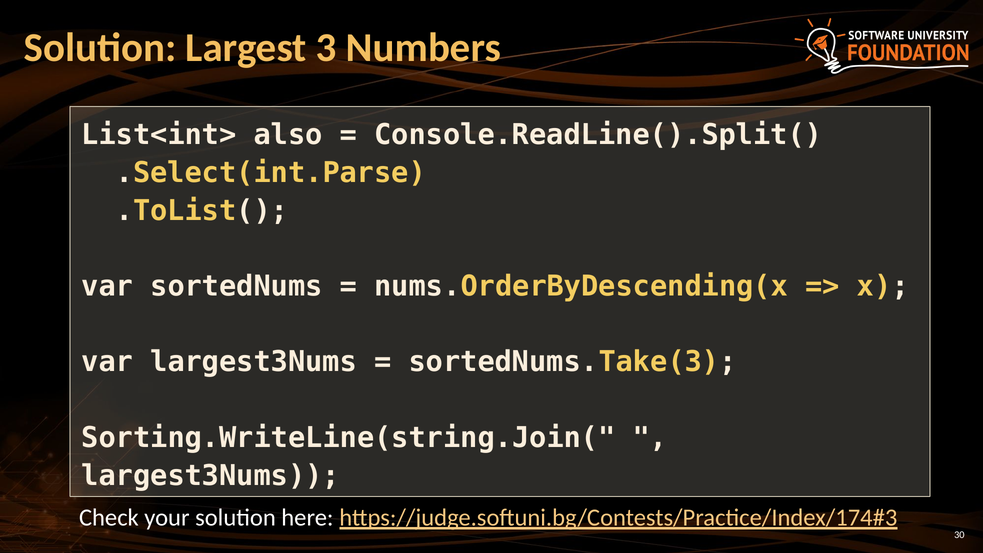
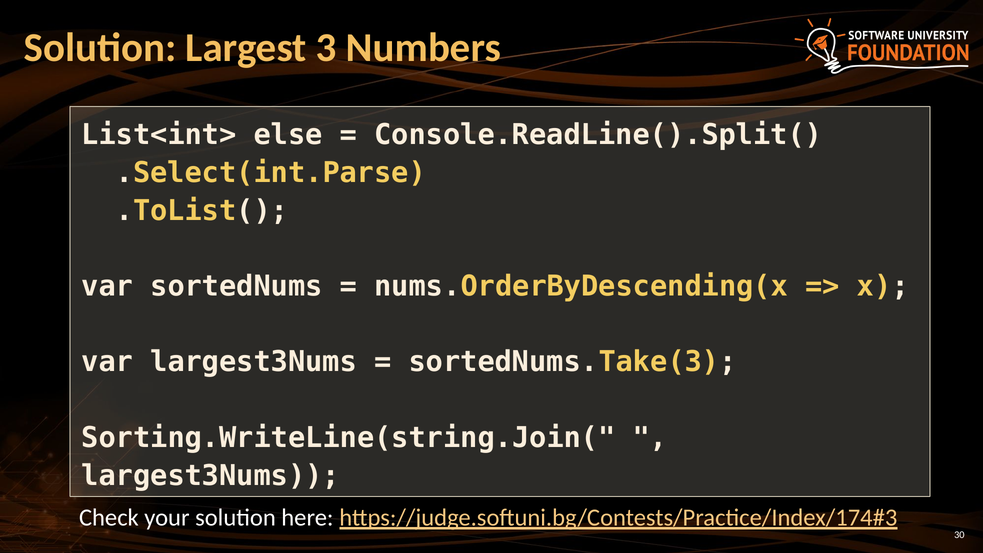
also: also -> else
